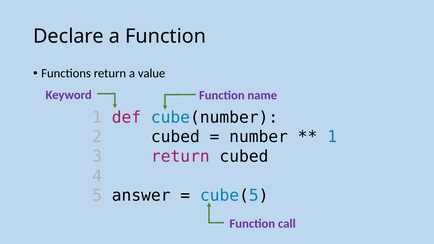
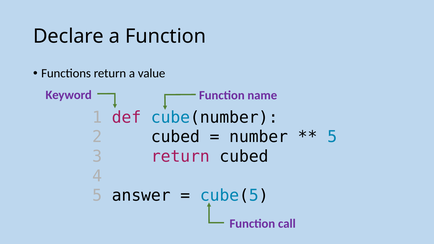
1 at (332, 137): 1 -> 5
